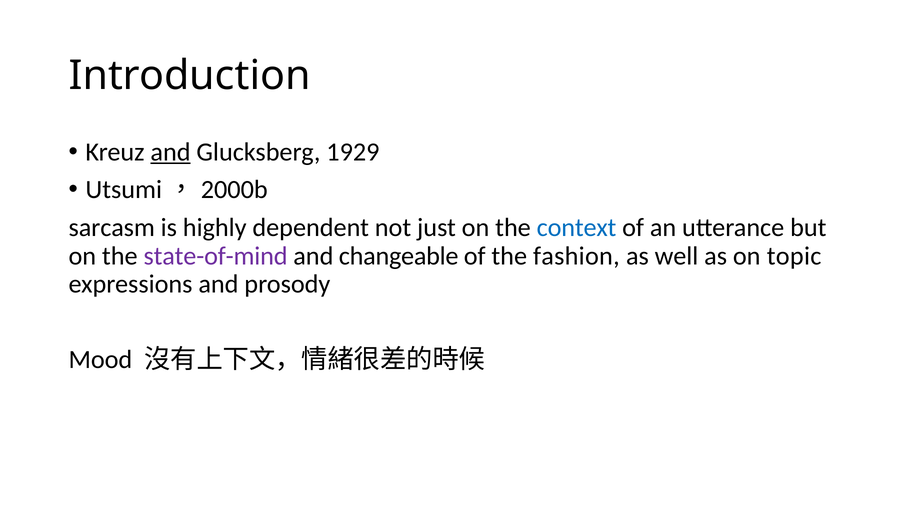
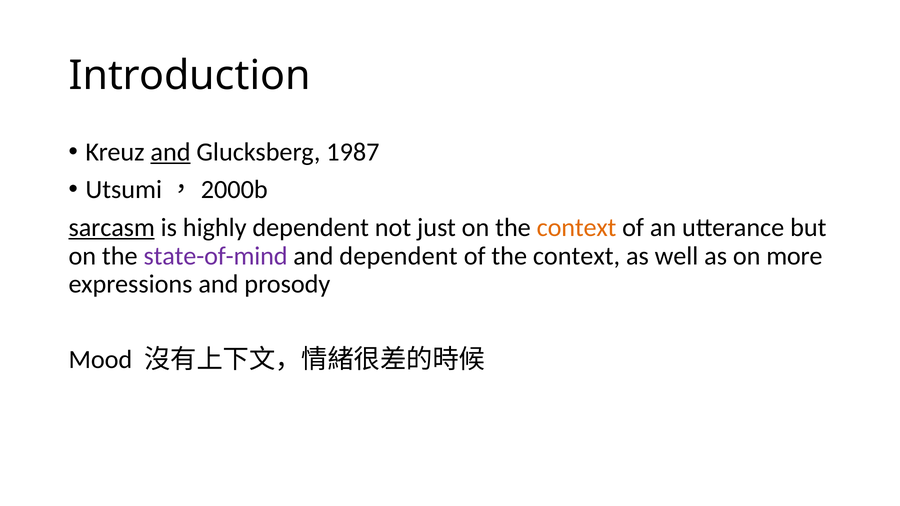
1929: 1929 -> 1987
sarcasm underline: none -> present
context at (577, 228) colour: blue -> orange
and changeable: changeable -> dependent
of the fashion: fashion -> context
topic: topic -> more
